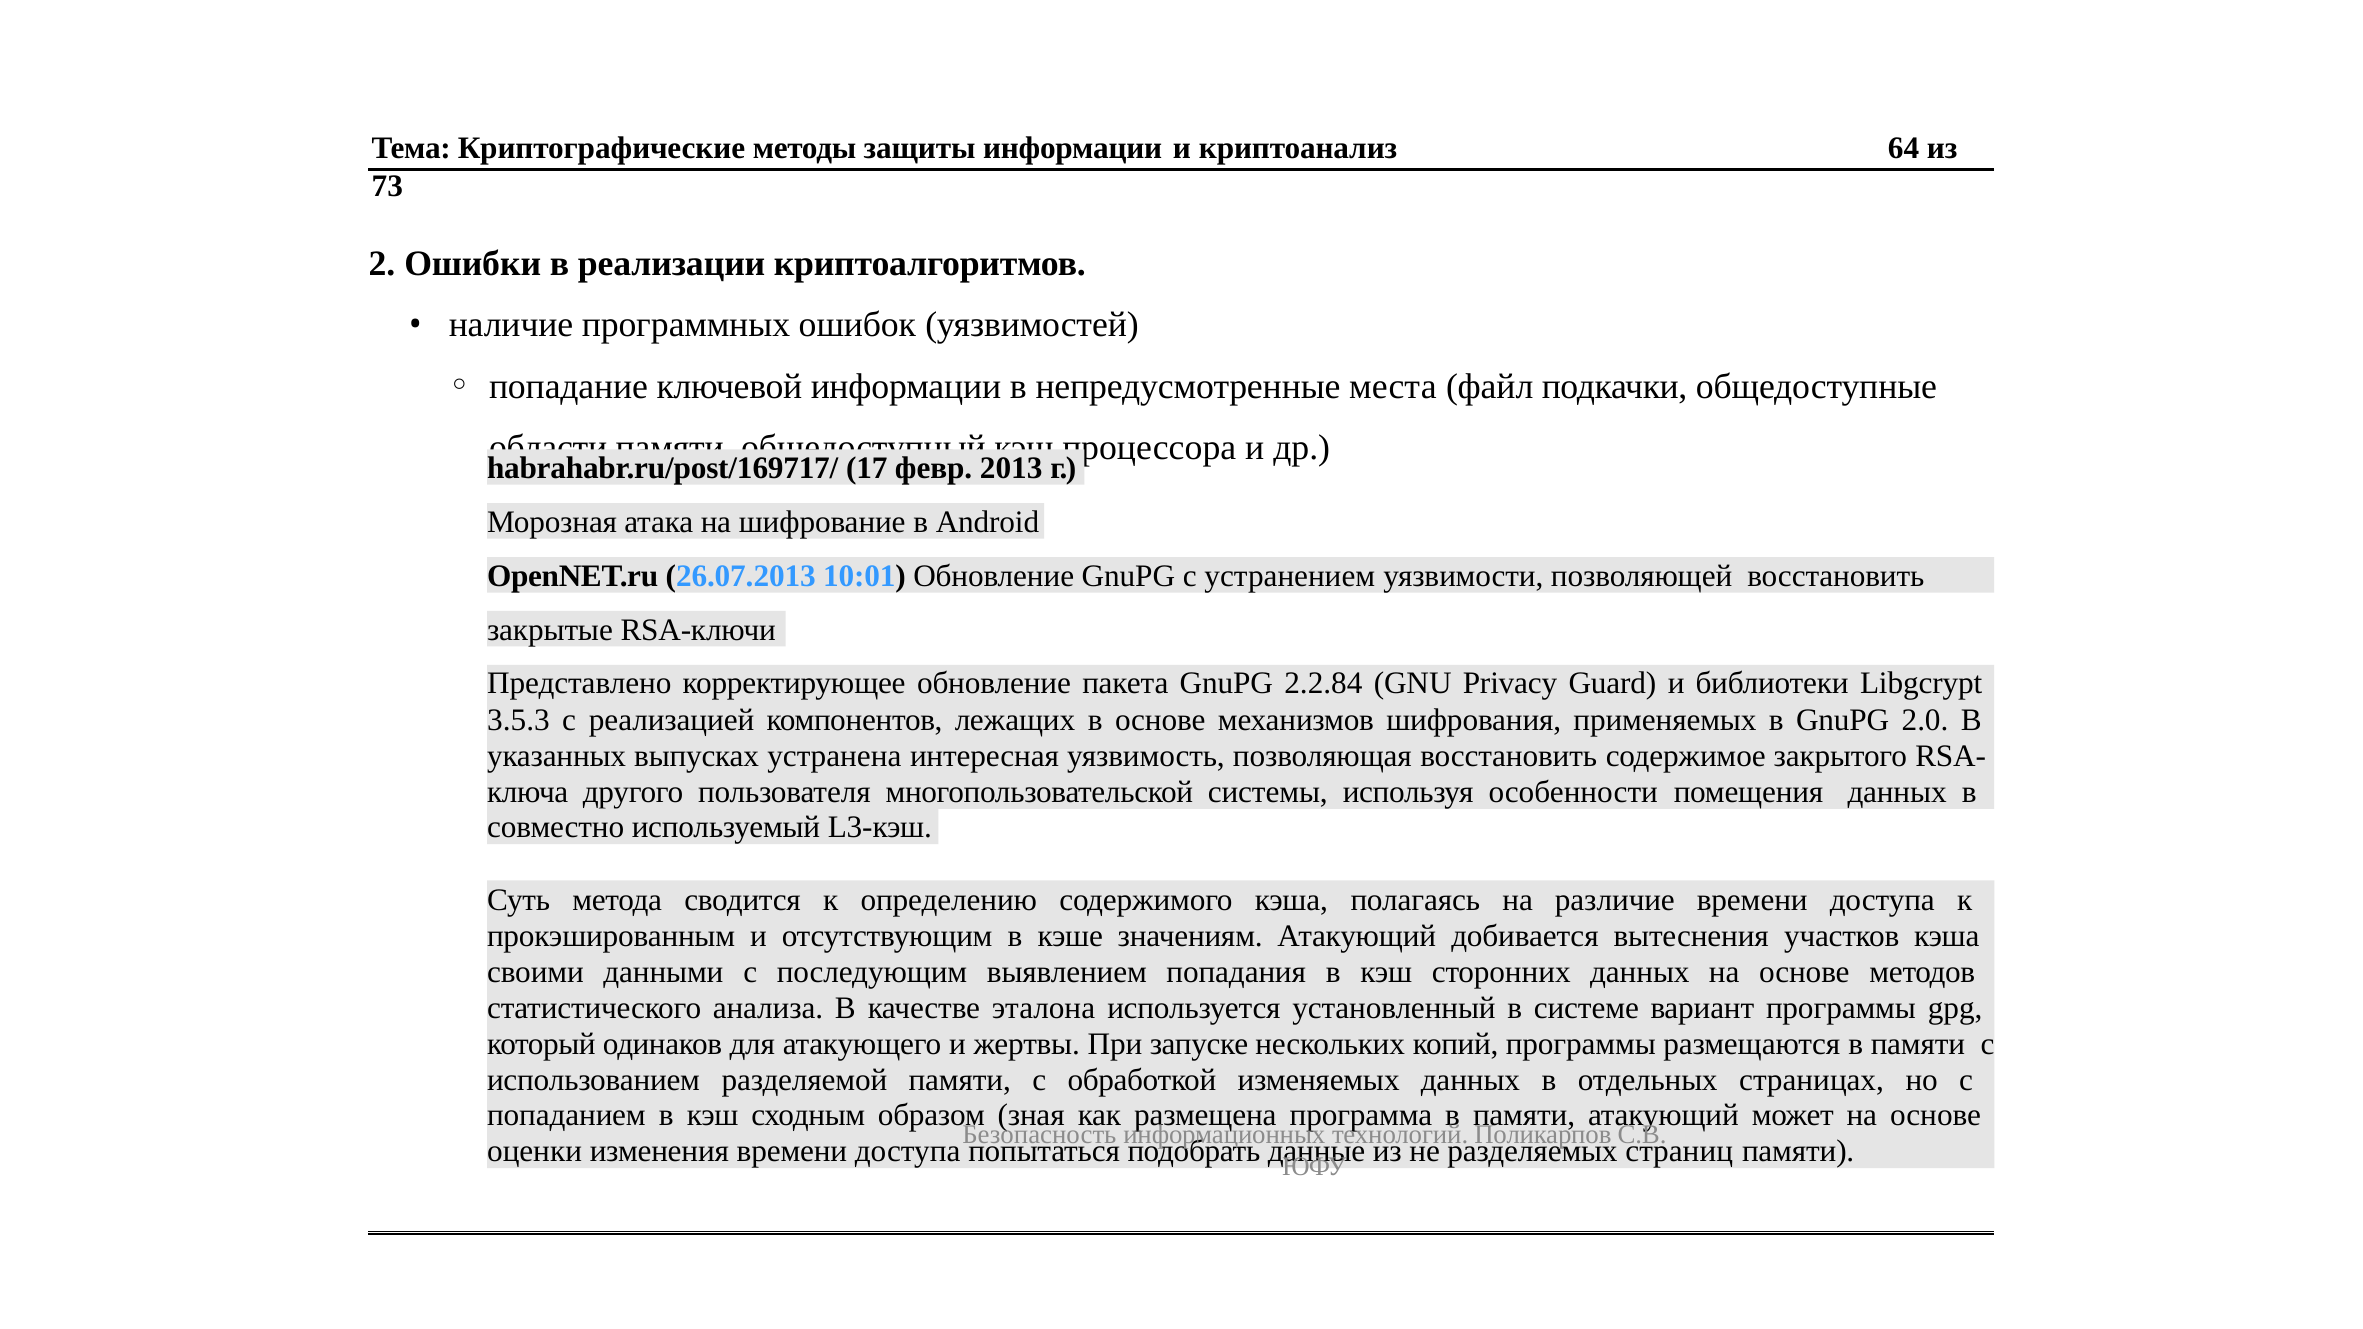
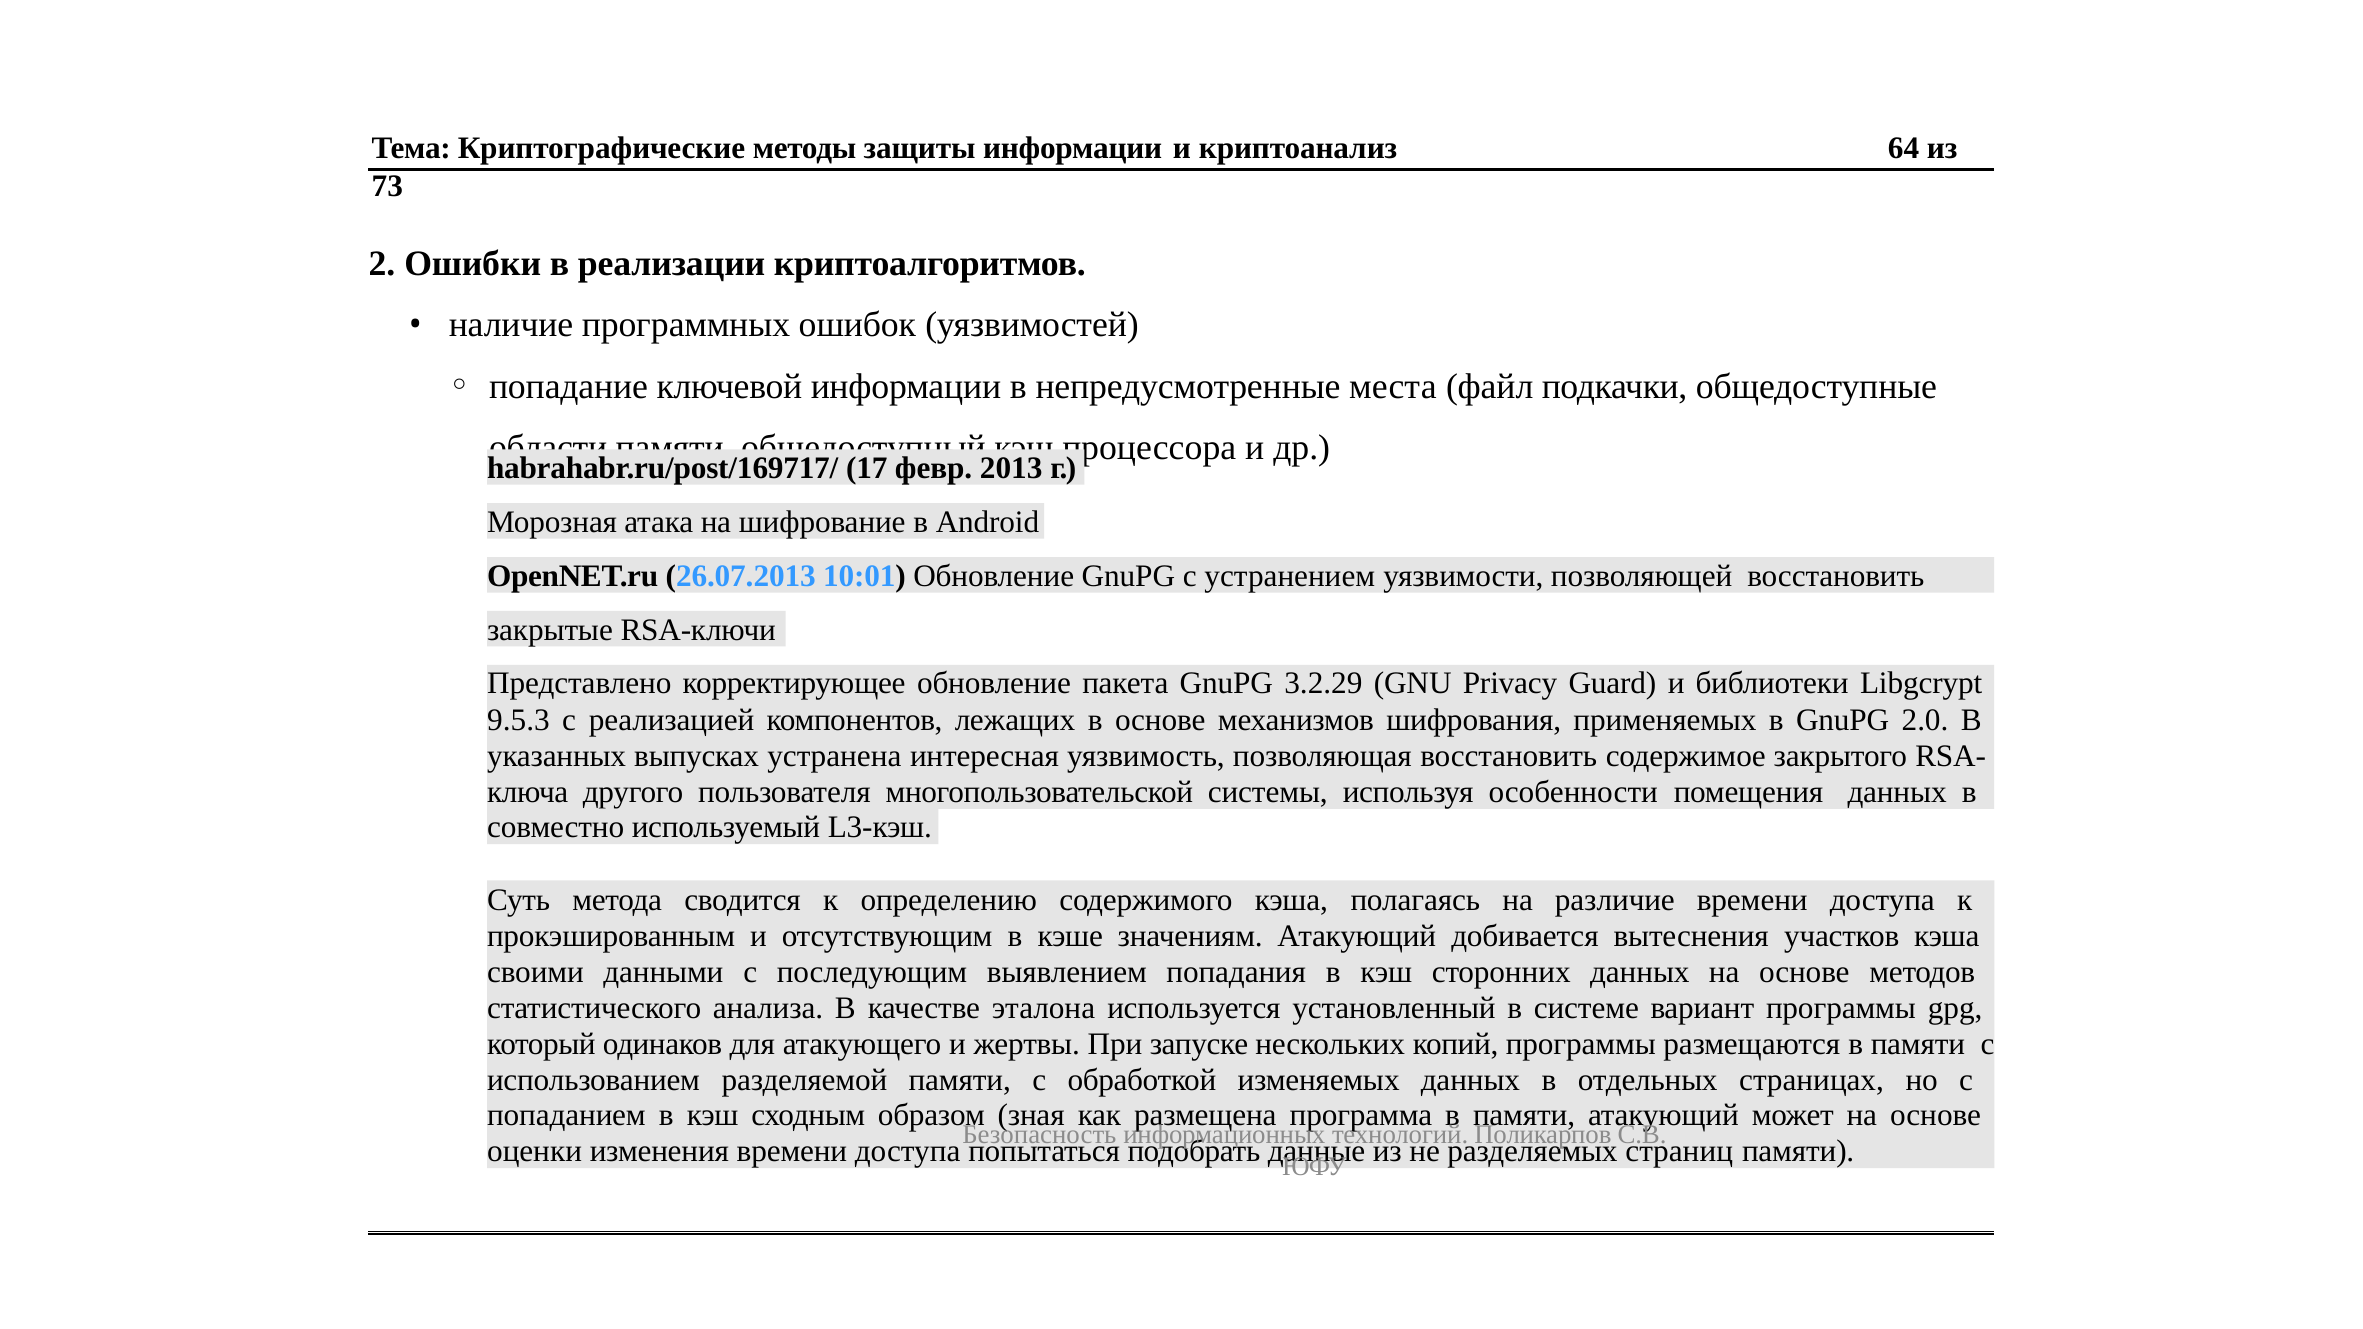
2.2.84: 2.2.84 -> 3.2.29
3.5.3: 3.5.3 -> 9.5.3
